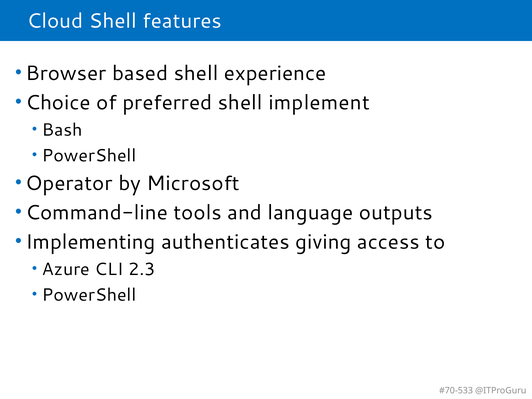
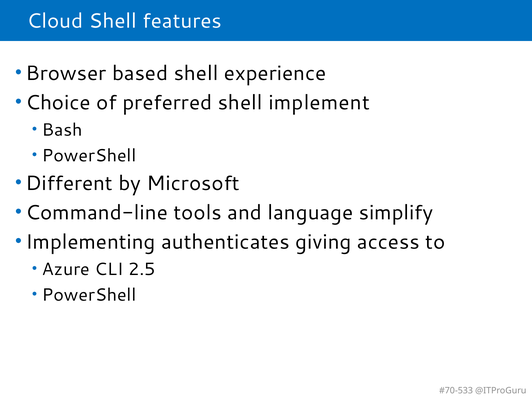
Operator: Operator -> Different
outputs: outputs -> simplify
2.3: 2.3 -> 2.5
